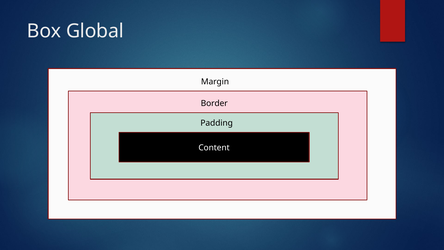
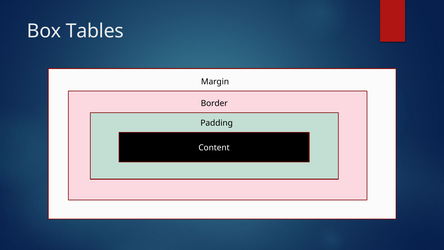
Global: Global -> Tables
